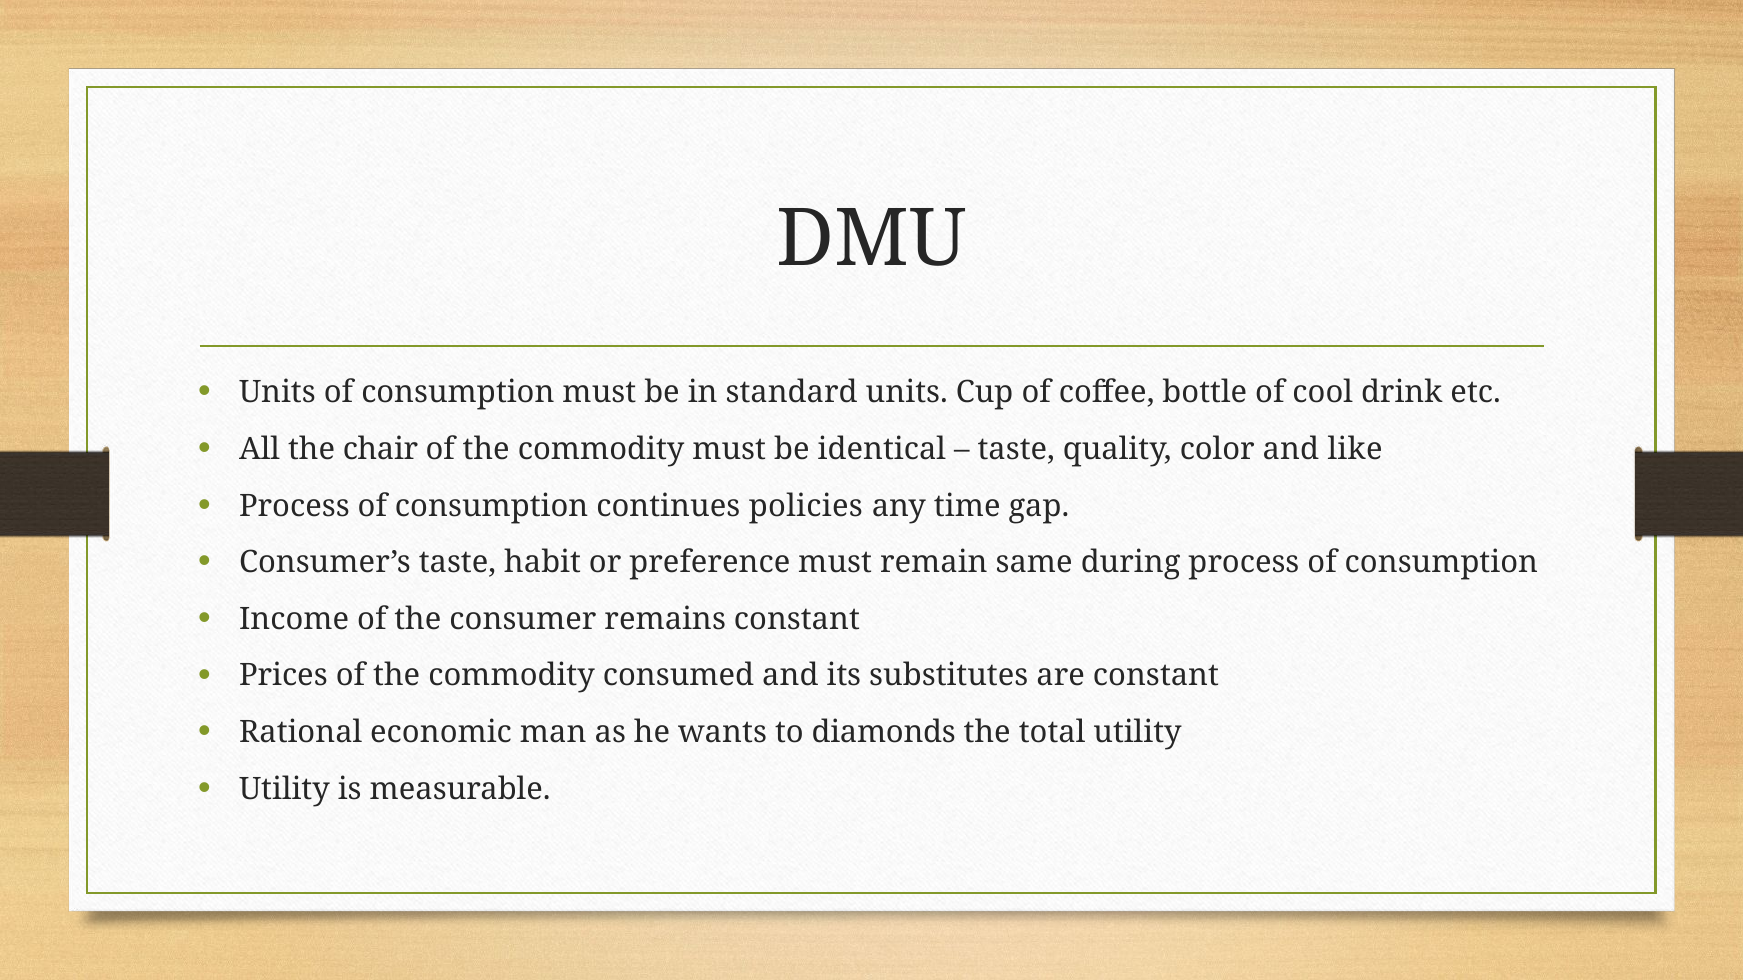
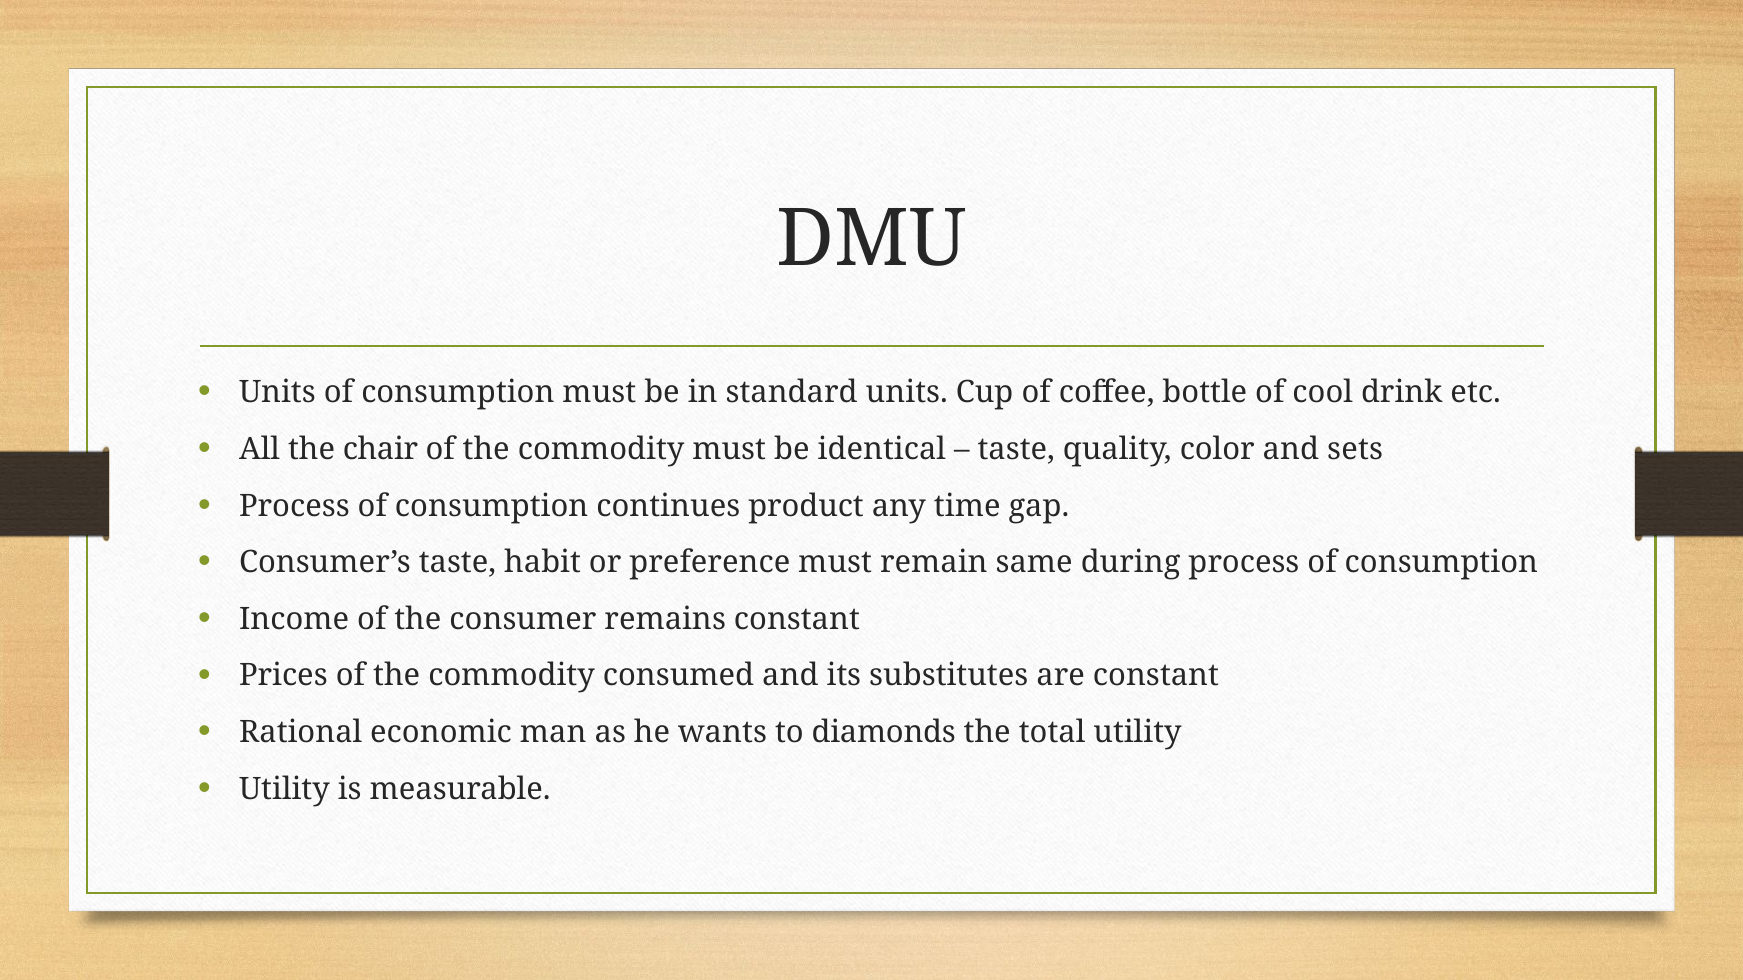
like: like -> sets
policies: policies -> product
